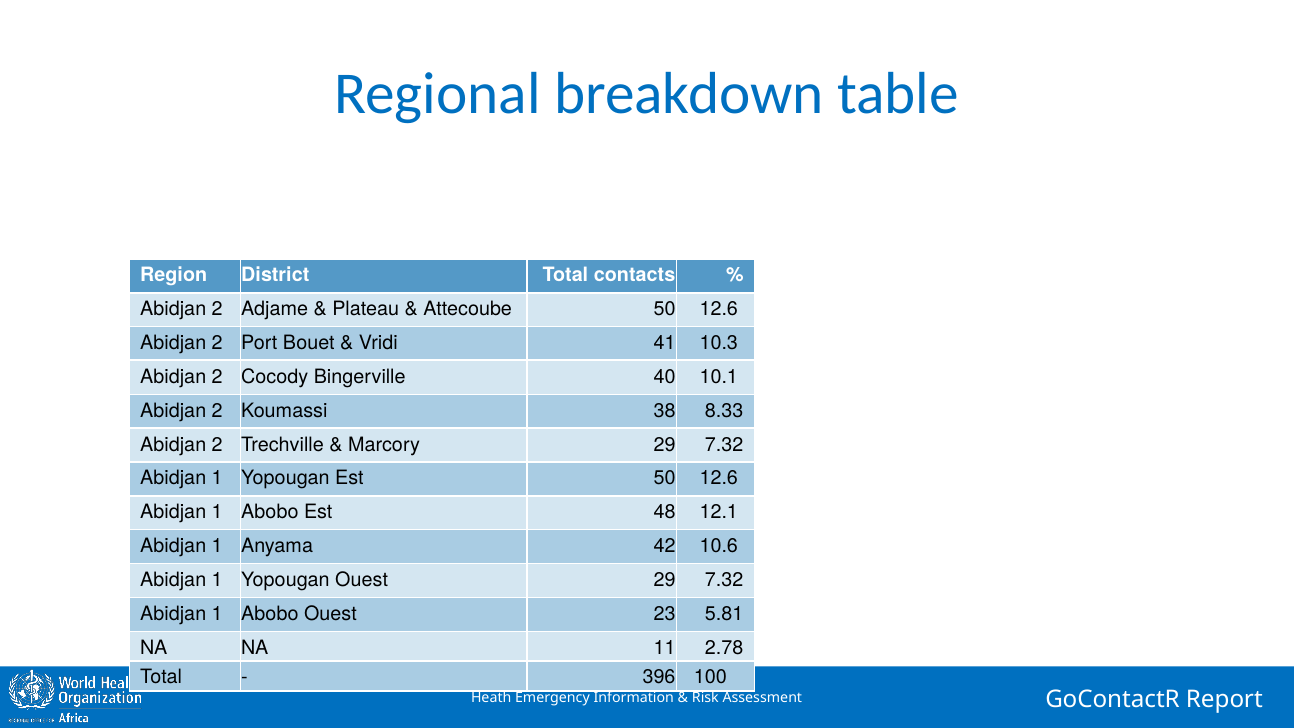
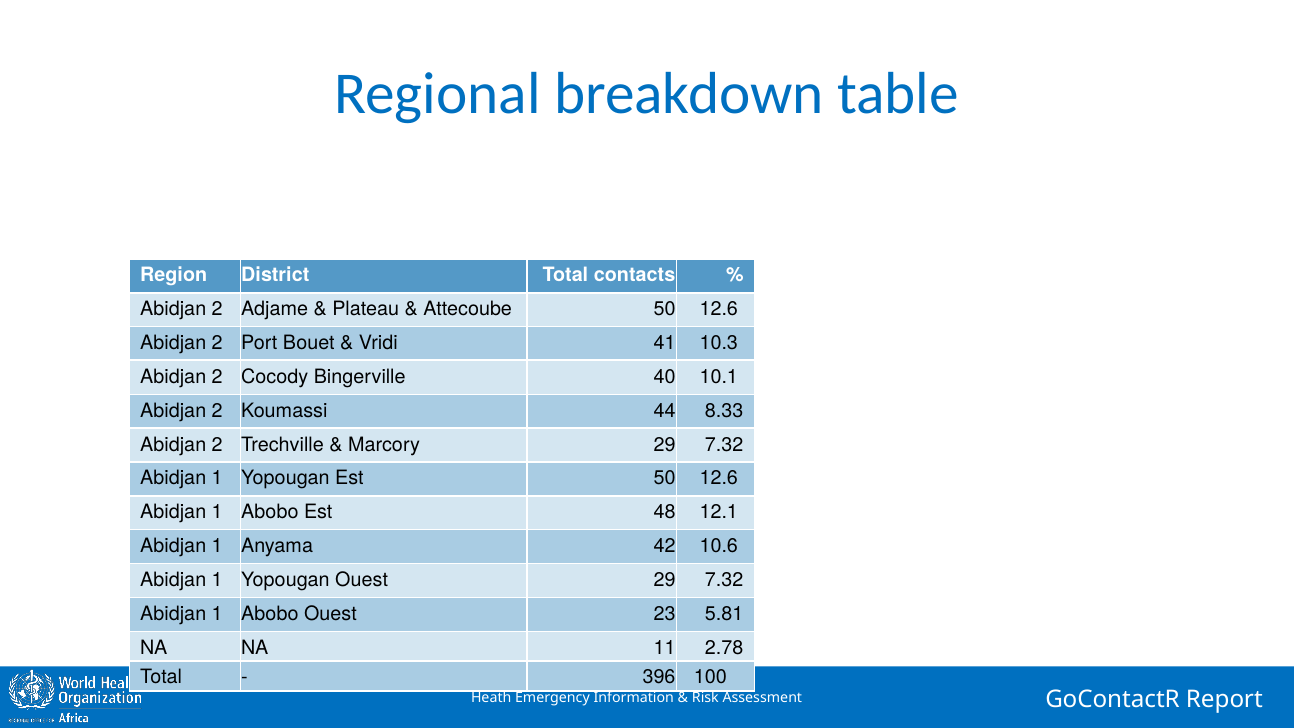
38: 38 -> 44
